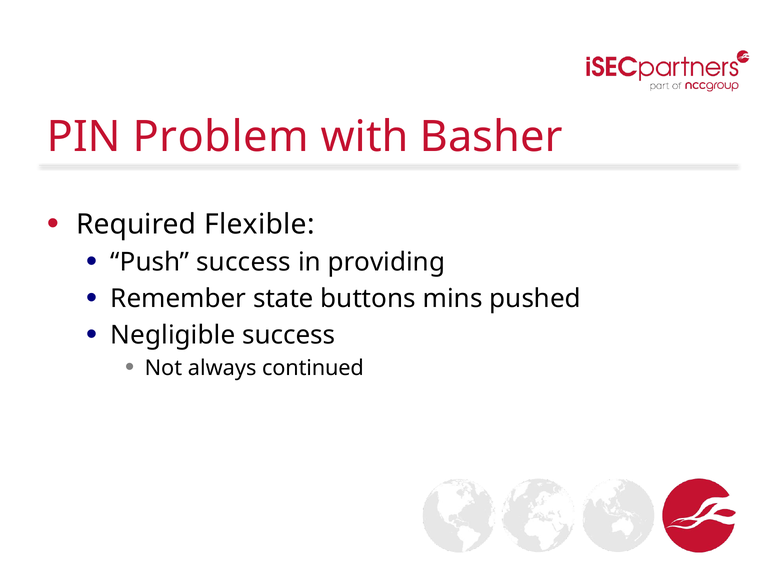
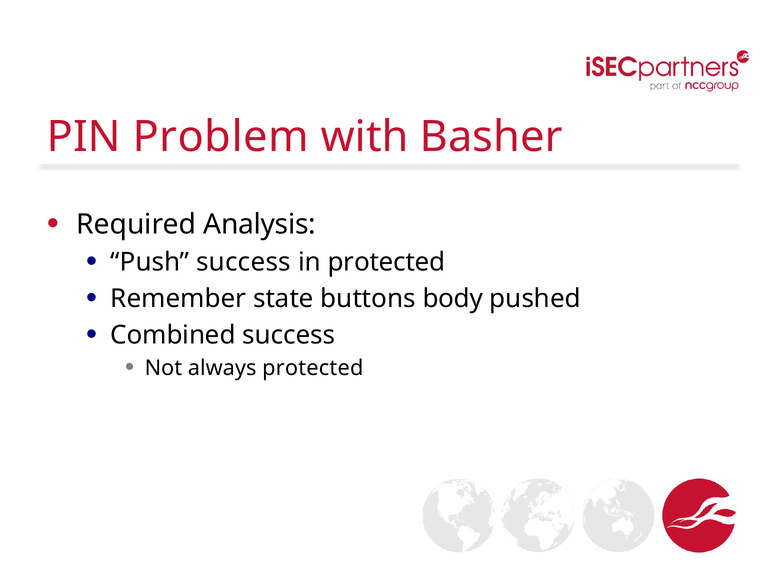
Flexible: Flexible -> Analysis
in providing: providing -> protected
mins: mins -> body
Negligible: Negligible -> Combined
always continued: continued -> protected
